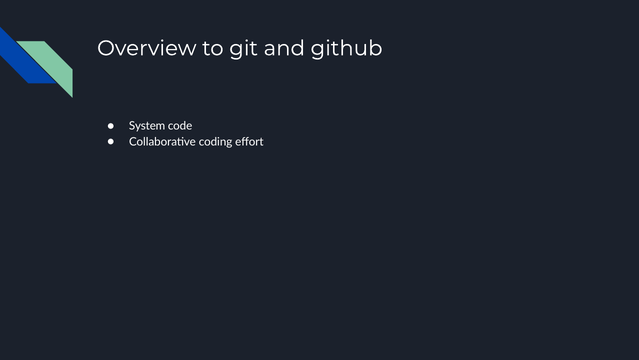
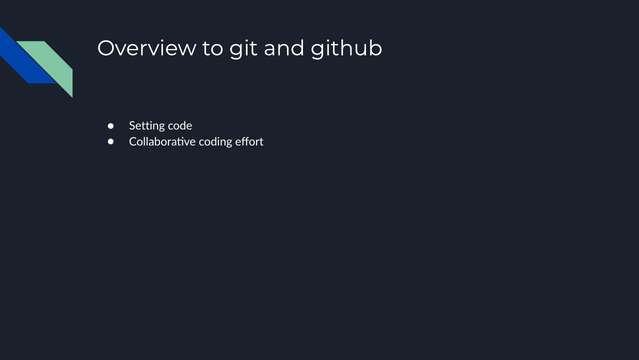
System: System -> Setting
